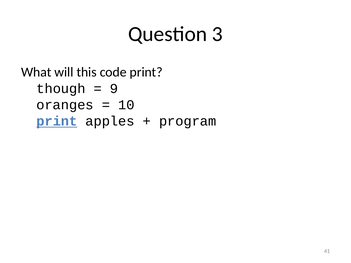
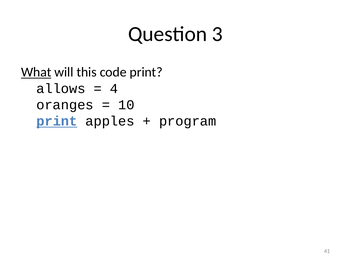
What underline: none -> present
though: though -> allows
9: 9 -> 4
